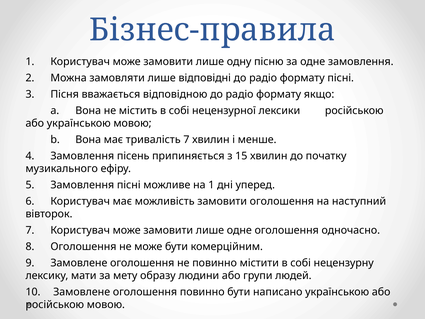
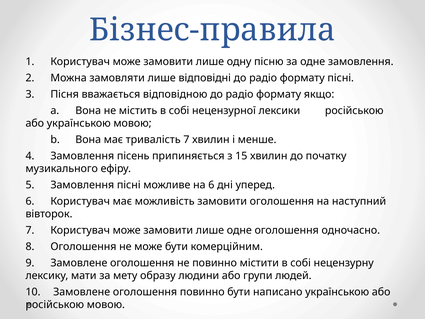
на 1: 1 -> 6
